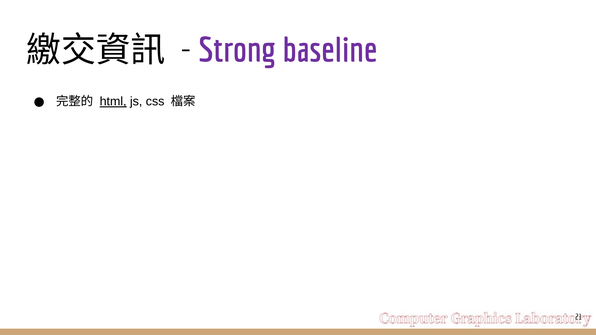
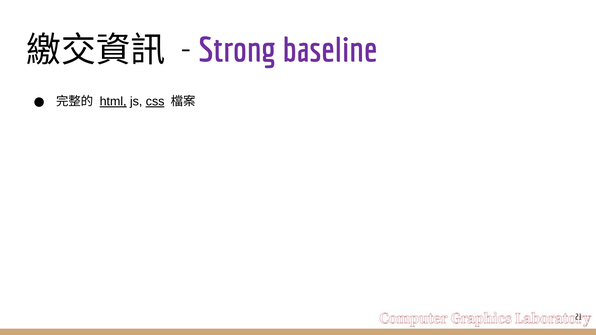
css underline: none -> present
